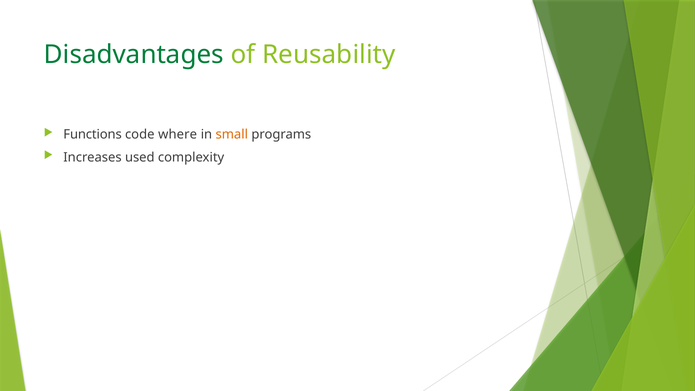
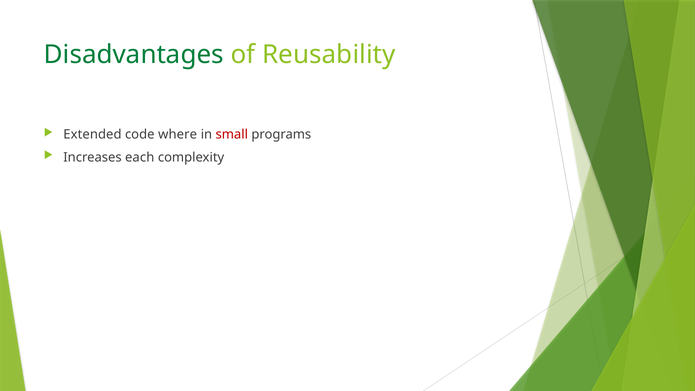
Functions: Functions -> Extended
small colour: orange -> red
used: used -> each
